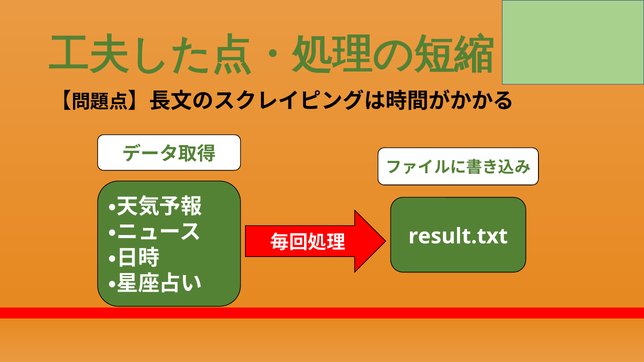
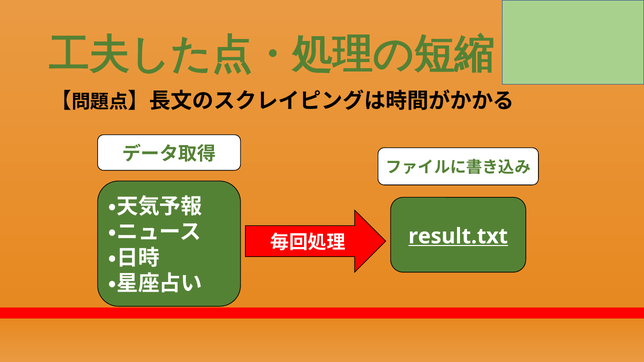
result.txt underline: none -> present
